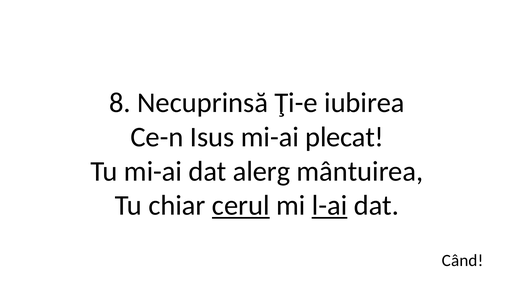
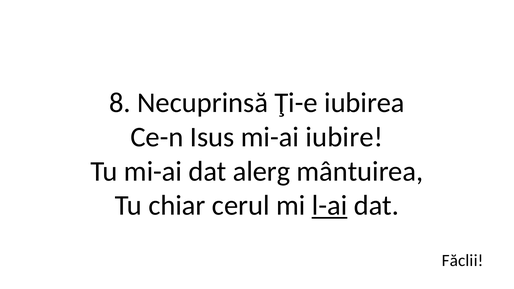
plecat: plecat -> iubire
cerul underline: present -> none
Când: Când -> Făclii
